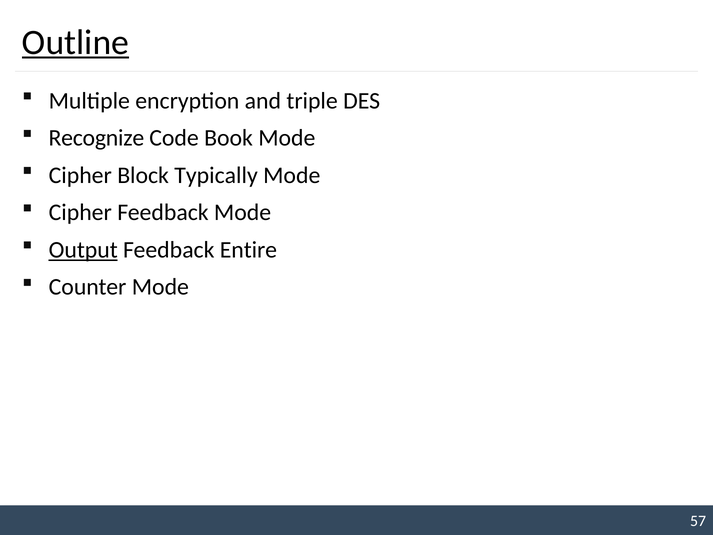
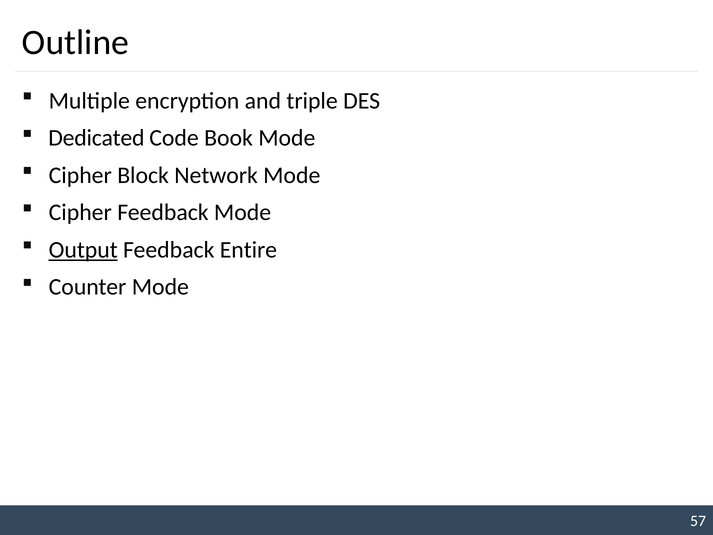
Outline underline: present -> none
Recognize: Recognize -> Dedicated
Typically: Typically -> Network
